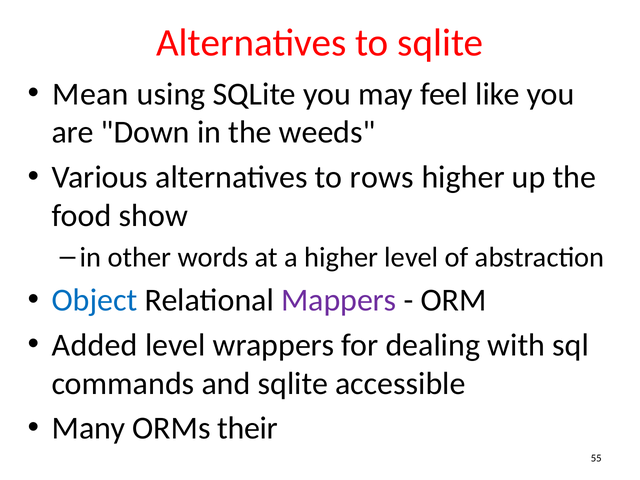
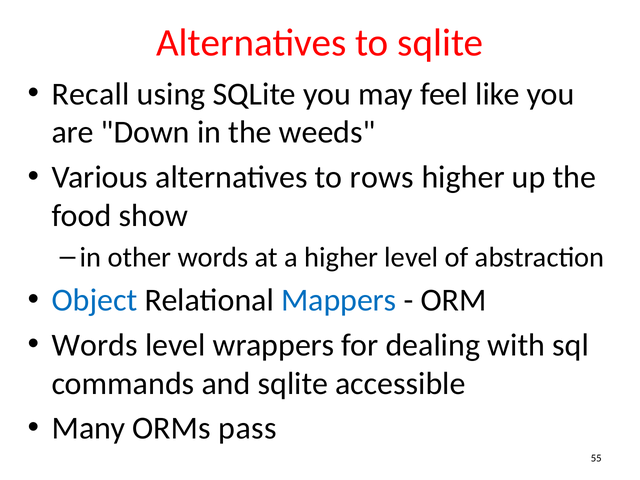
Mean: Mean -> Recall
Mappers colour: purple -> blue
Added at (95, 345): Added -> Words
their: their -> pass
